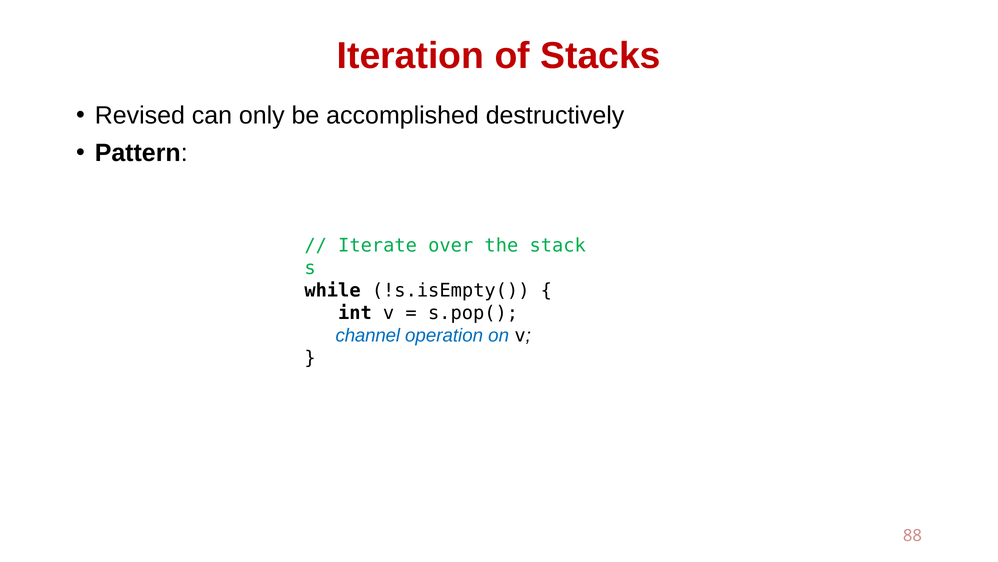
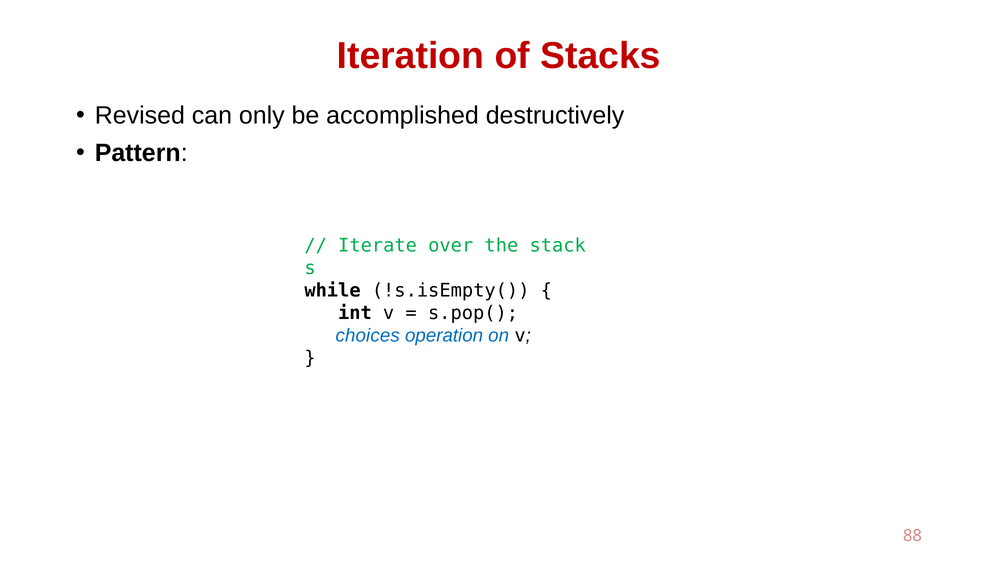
channel: channel -> choices
